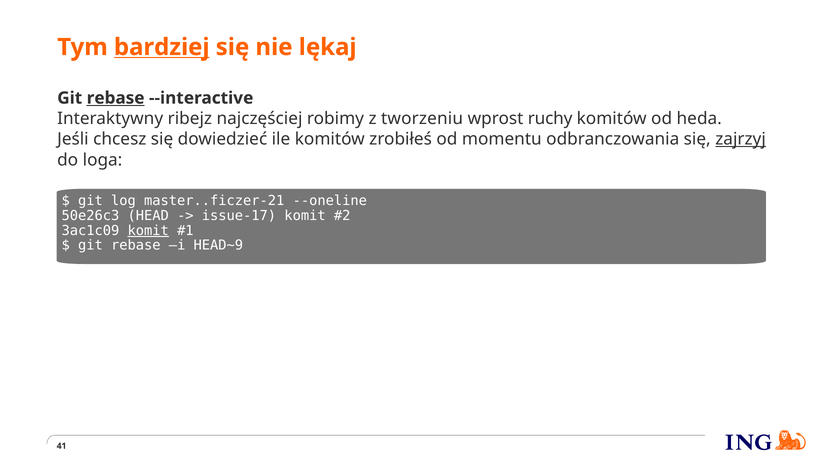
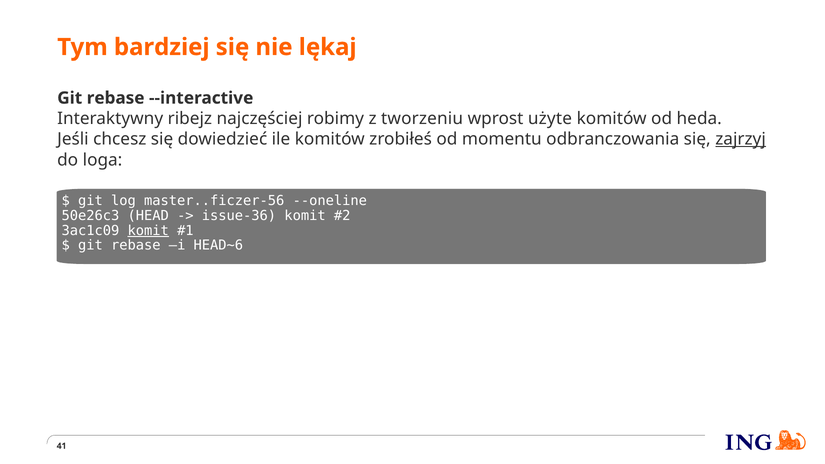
bardziej underline: present -> none
rebase at (116, 98) underline: present -> none
ruchy: ruchy -> użyte
master..ficzer-21: master..ficzer-21 -> master..ficzer-56
issue-17: issue-17 -> issue-36
HEAD~9: HEAD~9 -> HEAD~6
